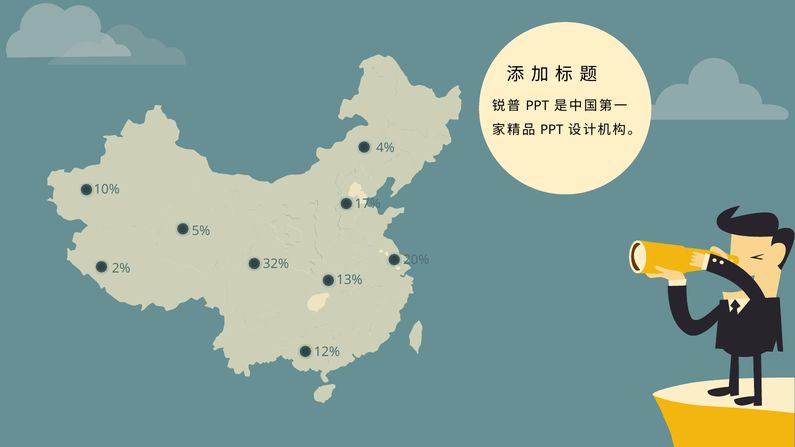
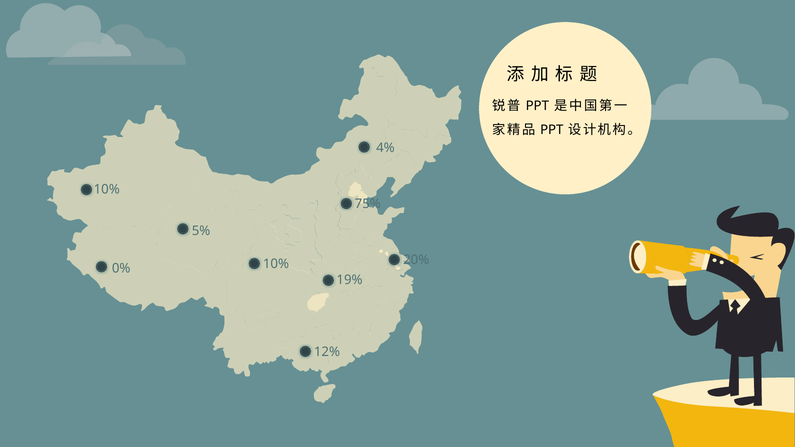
17%: 17% -> 75%
32% at (276, 264): 32% -> 10%
2%: 2% -> 0%
13%: 13% -> 19%
